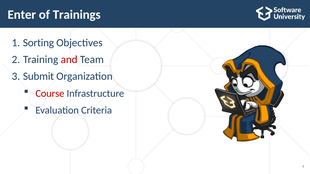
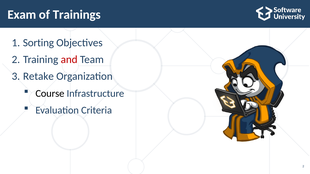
Enter: Enter -> Exam
Submit: Submit -> Retake
Course colour: red -> black
